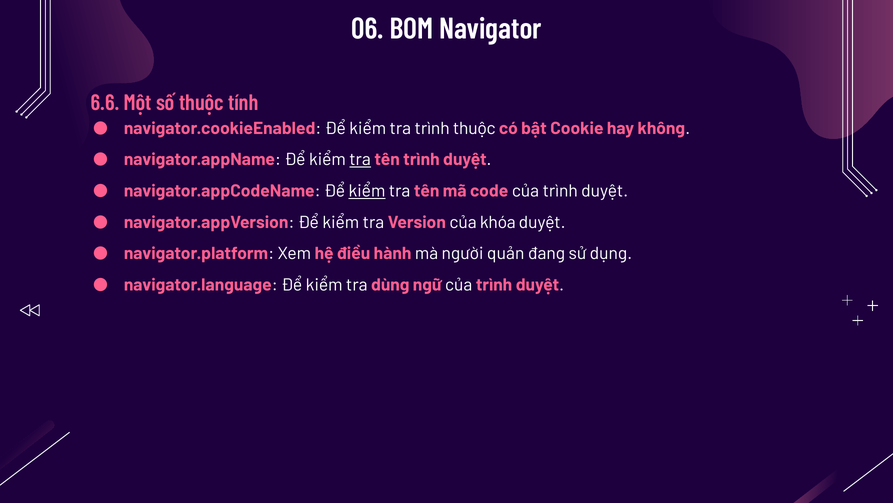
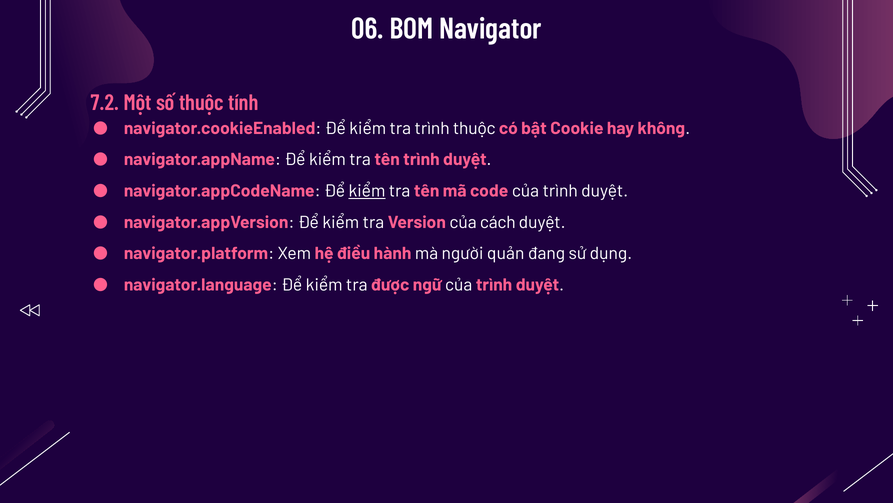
6.6: 6.6 -> 7.2
tra at (360, 159) underline: present -> none
khóa: khóa -> cách
dùng: dùng -> được
